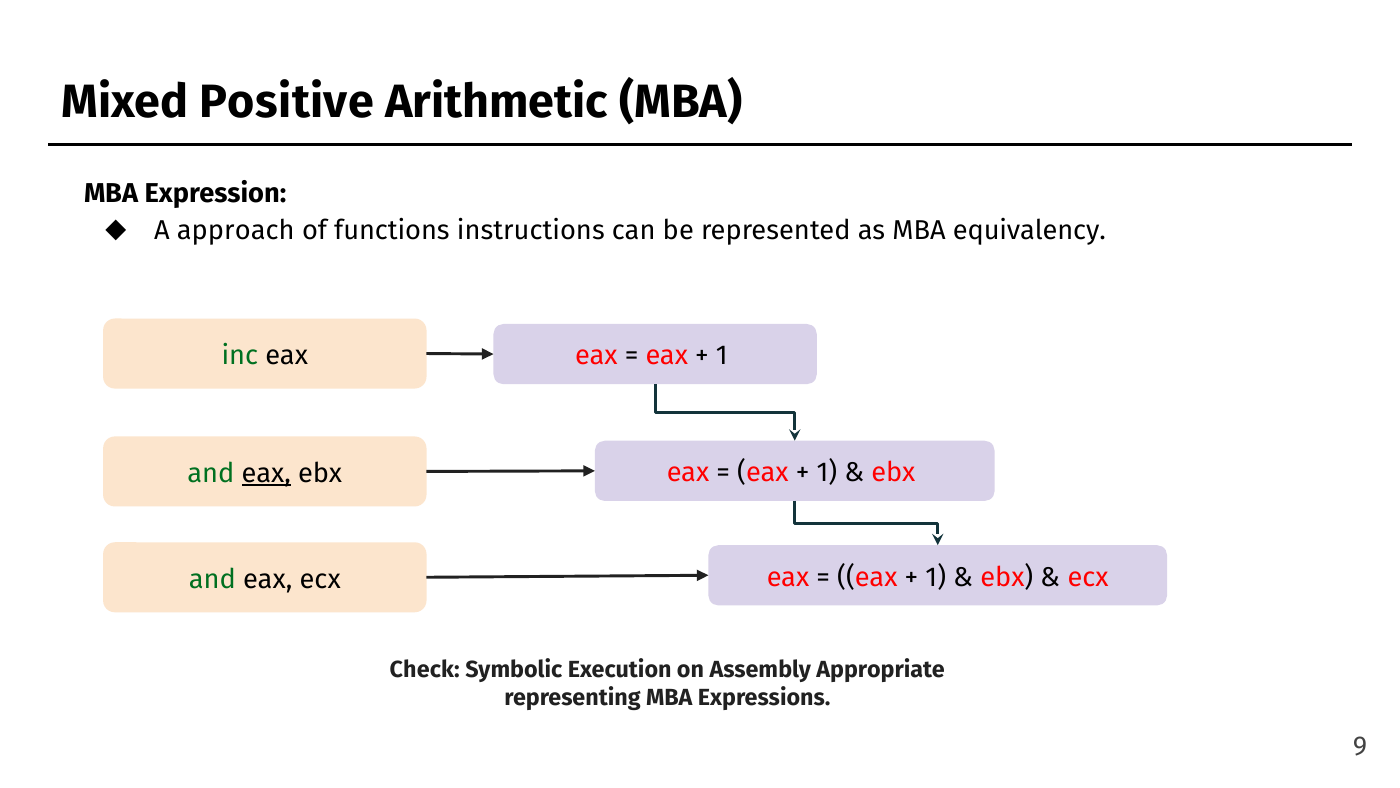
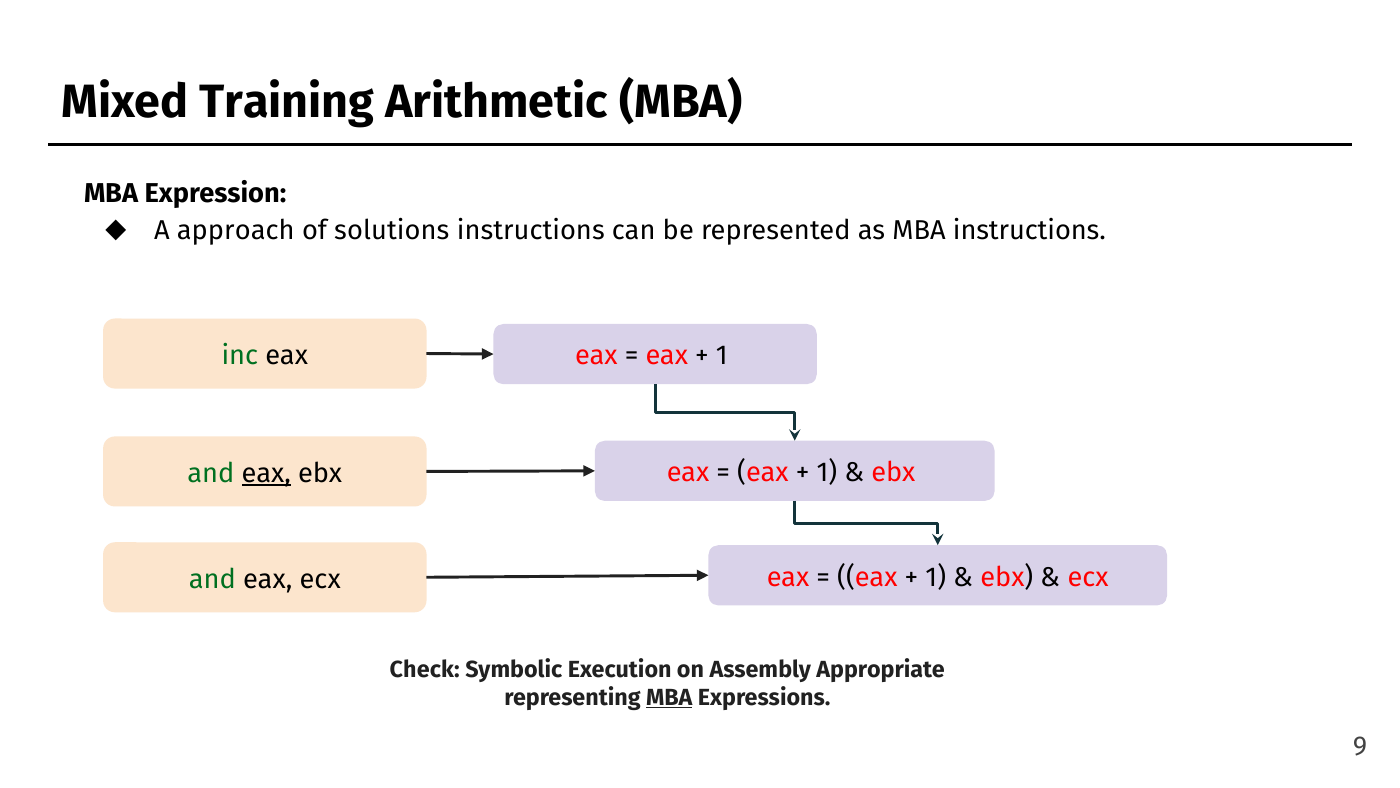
Positive: Positive -> Training
functions: functions -> solutions
MBA equivalency: equivalency -> instructions
MBA at (669, 697) underline: none -> present
